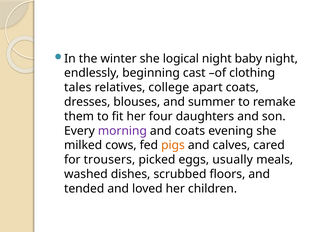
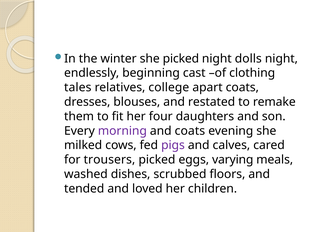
she logical: logical -> picked
baby: baby -> dolls
summer: summer -> restated
pigs colour: orange -> purple
usually: usually -> varying
